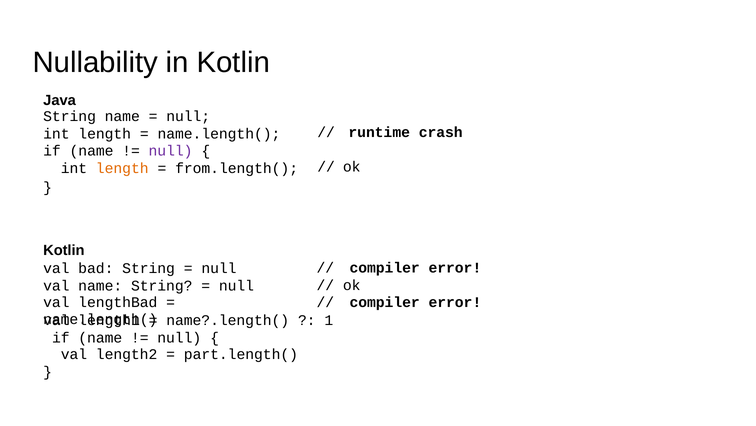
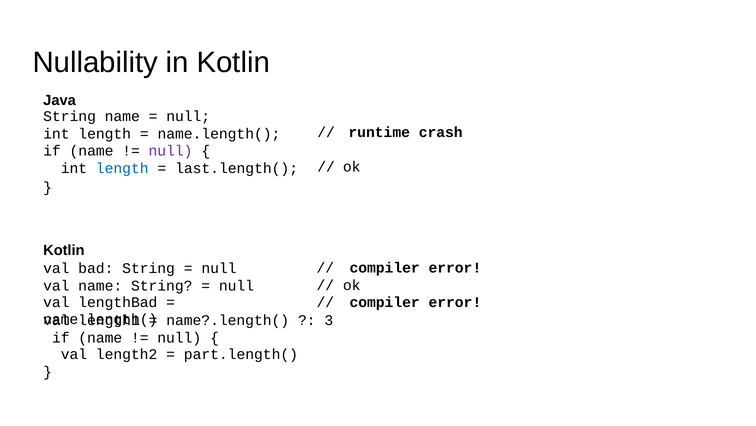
length at (122, 168) colour: orange -> blue
from.length(: from.length( -> last.length(
1: 1 -> 3
